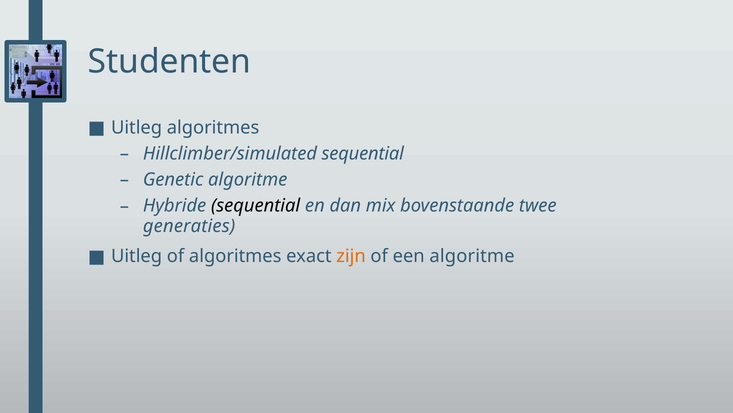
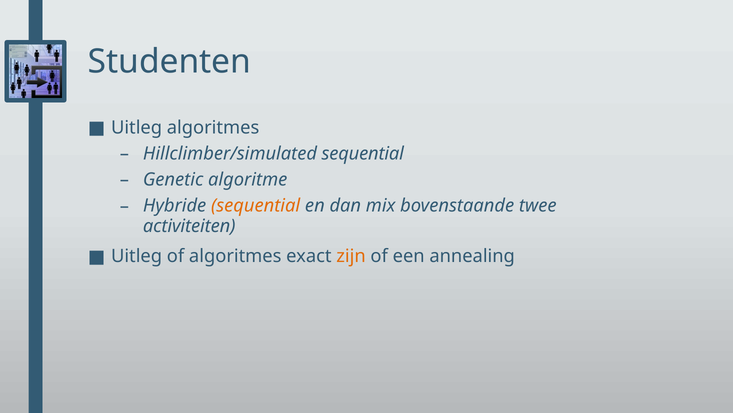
sequential at (256, 205) colour: black -> orange
generaties: generaties -> activiteiten
een algoritme: algoritme -> annealing
